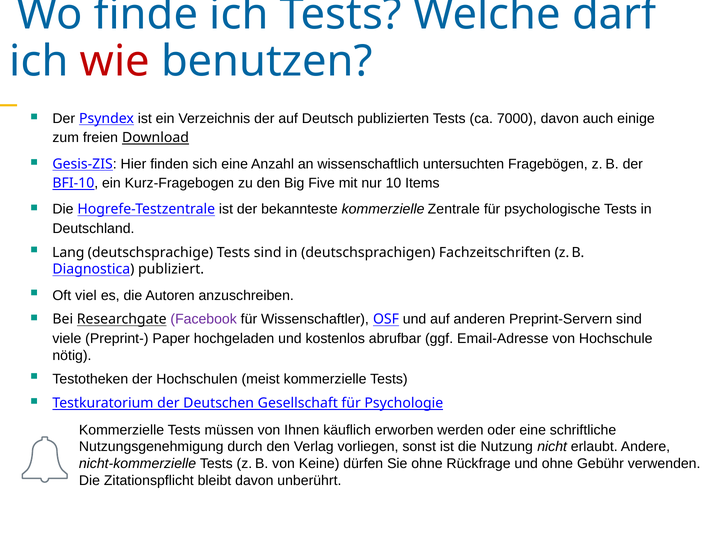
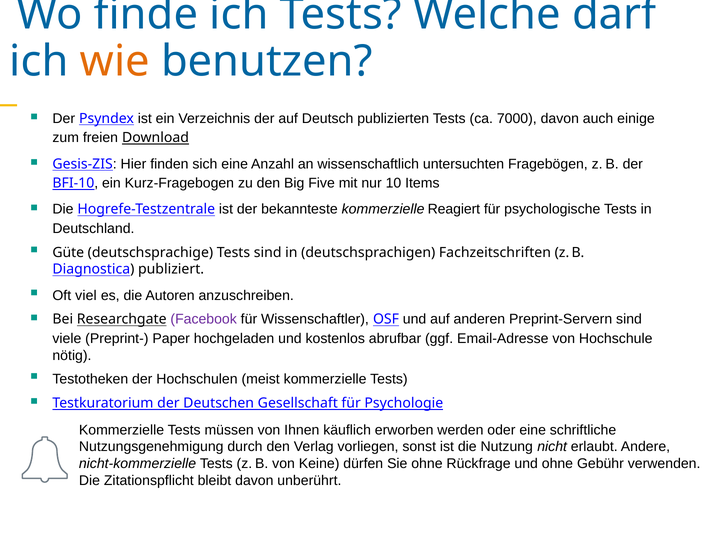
wie colour: red -> orange
Zentrale: Zentrale -> Reagiert
Lang: Lang -> Güte
